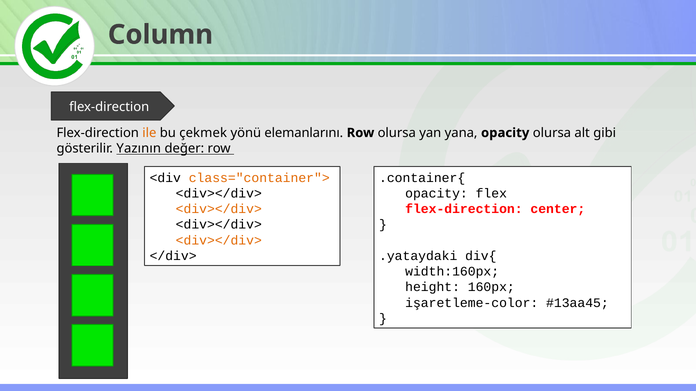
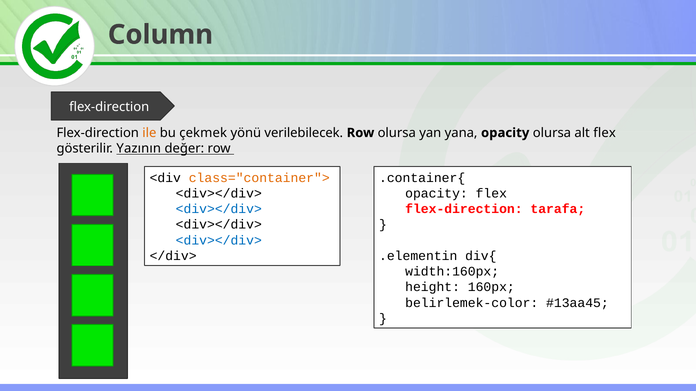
elemanlarını: elemanlarını -> verilebilecek
alt gibi: gibi -> flex
<div></div> at (219, 209) colour: orange -> blue
center: center -> tarafa
<div></div> at (219, 241) colour: orange -> blue
.yataydaki: .yataydaki -> .elementin
işaretleme-color: işaretleme-color -> belirlemek-color
